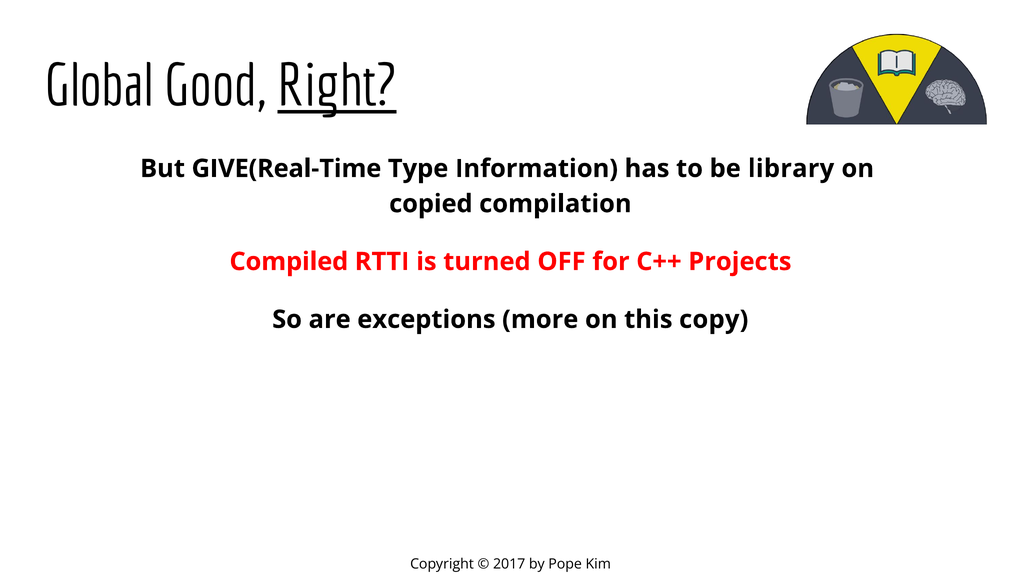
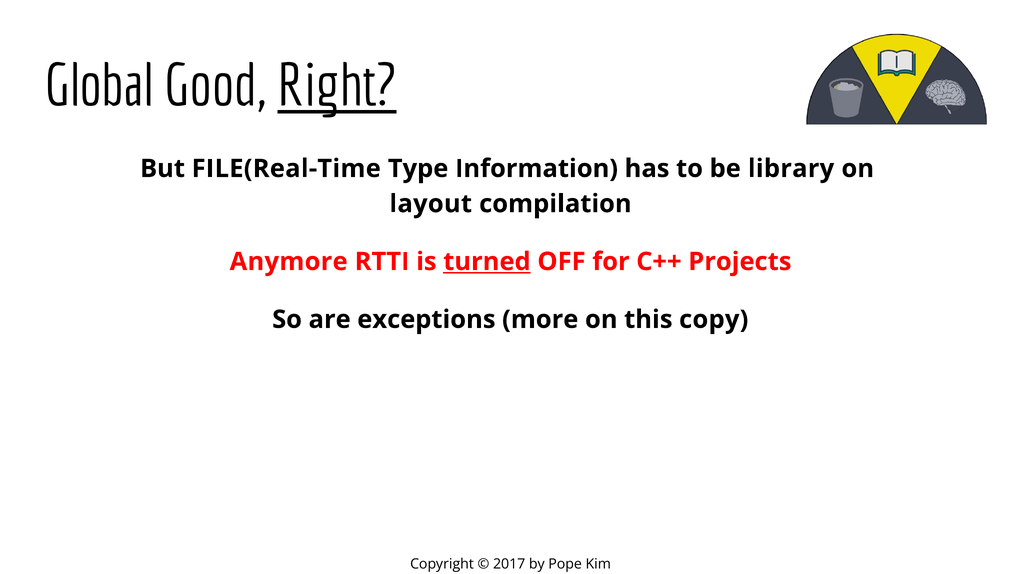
GIVE(Real-Time: GIVE(Real-Time -> FILE(Real-Time
copied: copied -> layout
Compiled: Compiled -> Anymore
turned underline: none -> present
